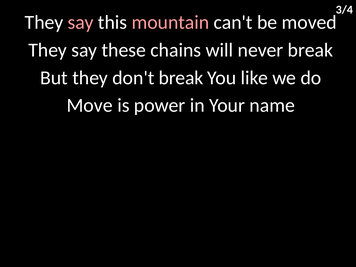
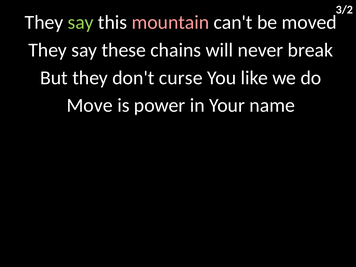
3/4: 3/4 -> 3/2
say at (81, 22) colour: pink -> light green
don't break: break -> curse
